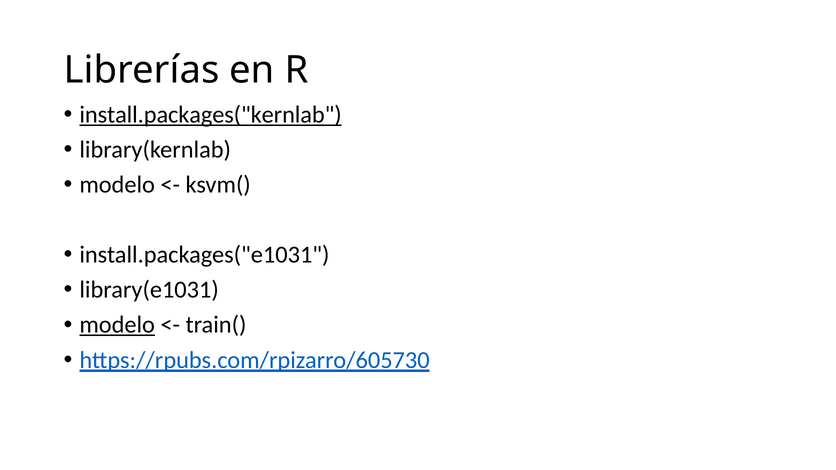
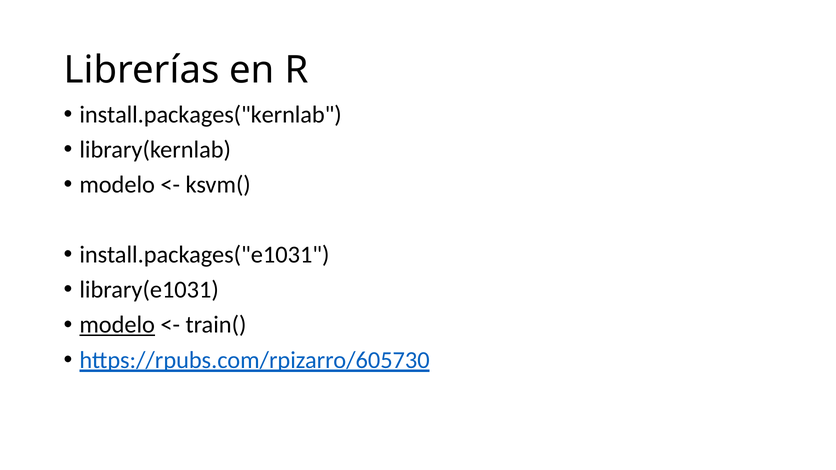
install.packages("kernlab underline: present -> none
